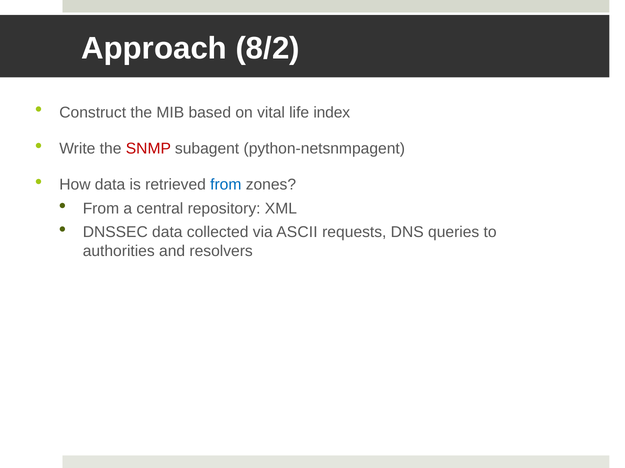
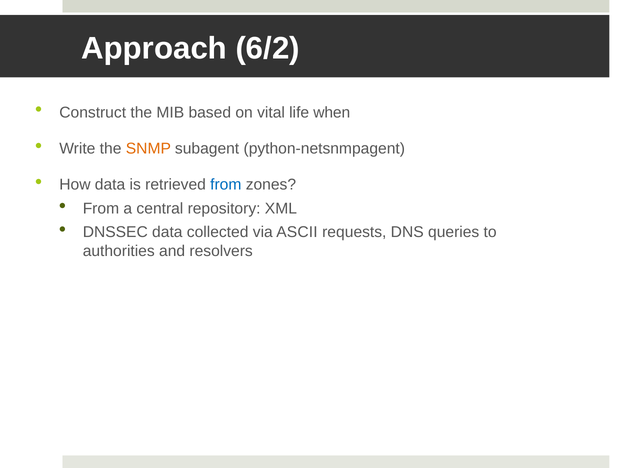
8/2: 8/2 -> 6/2
index: index -> when
SNMP colour: red -> orange
